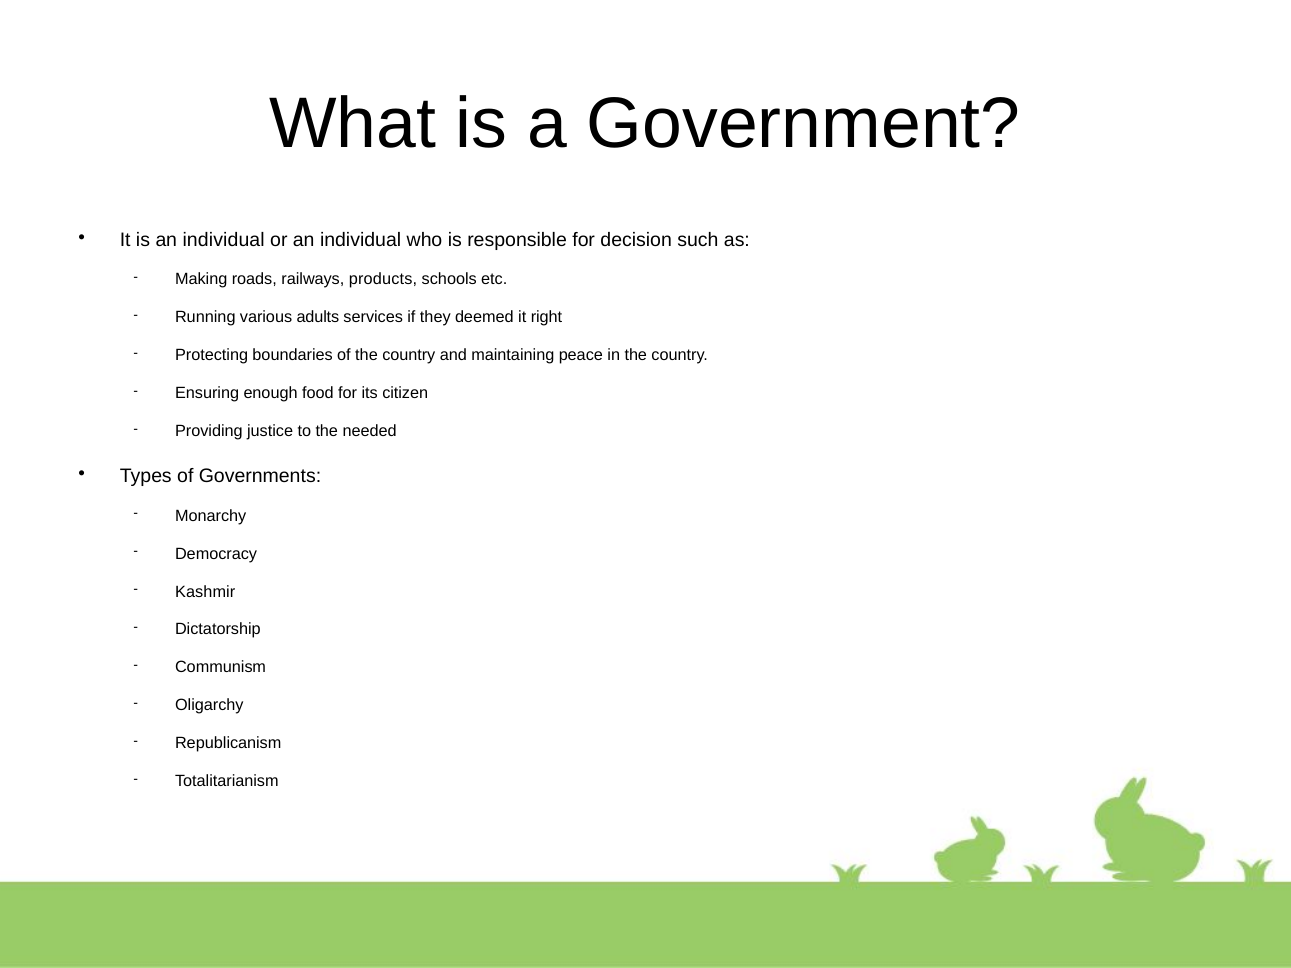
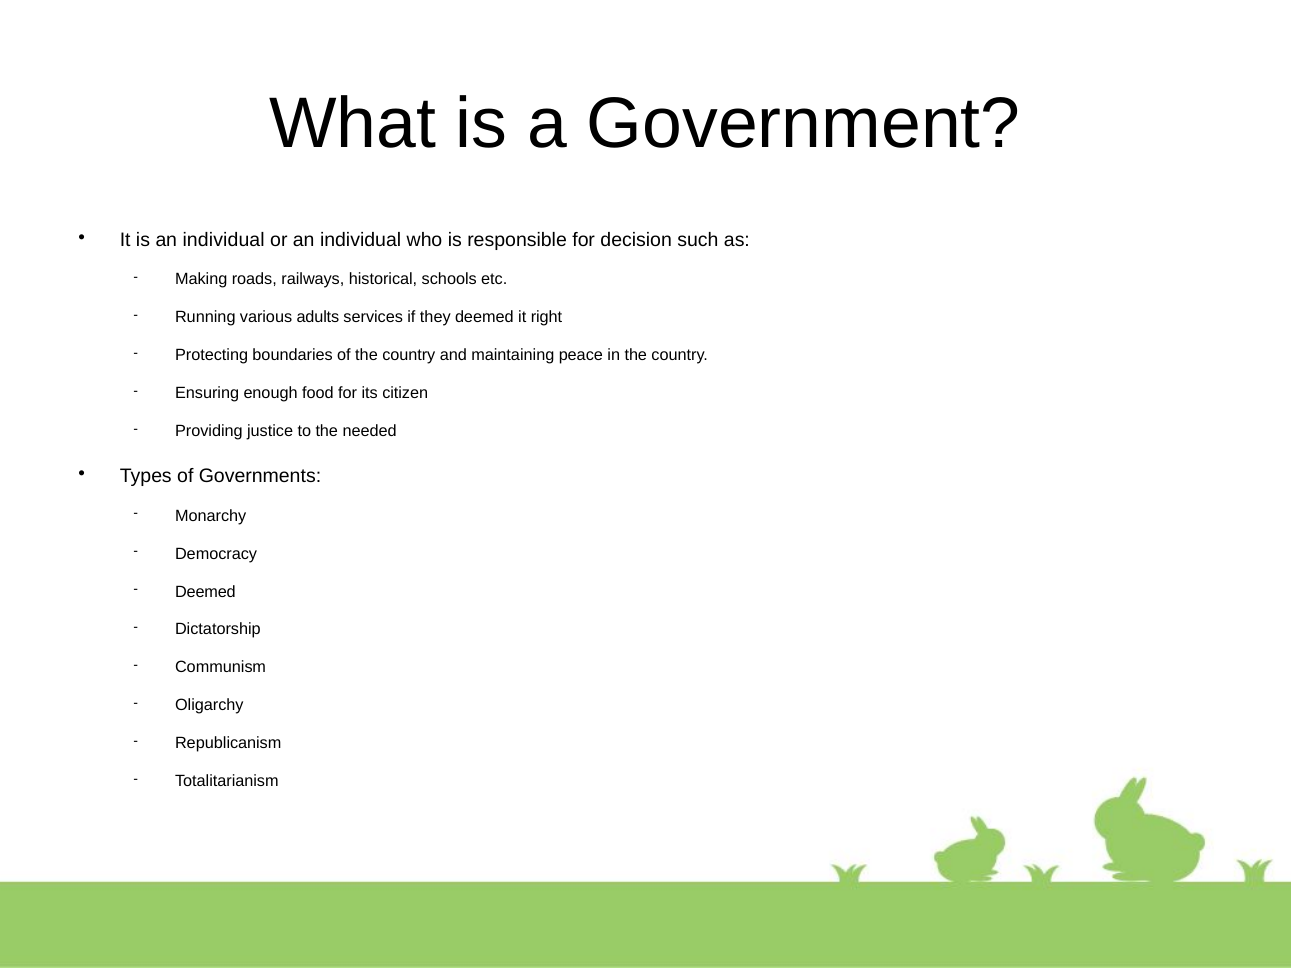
products: products -> historical
Kashmir at (205, 592): Kashmir -> Deemed
